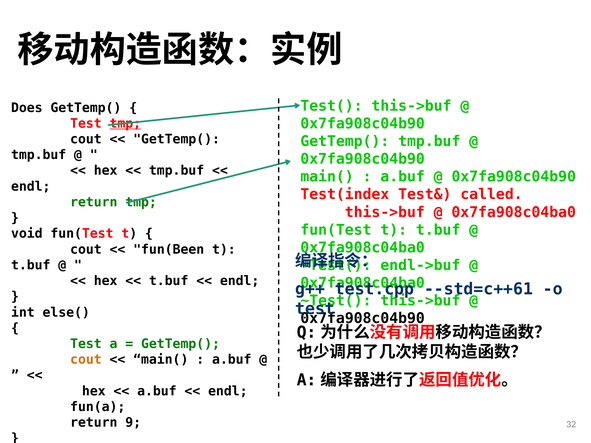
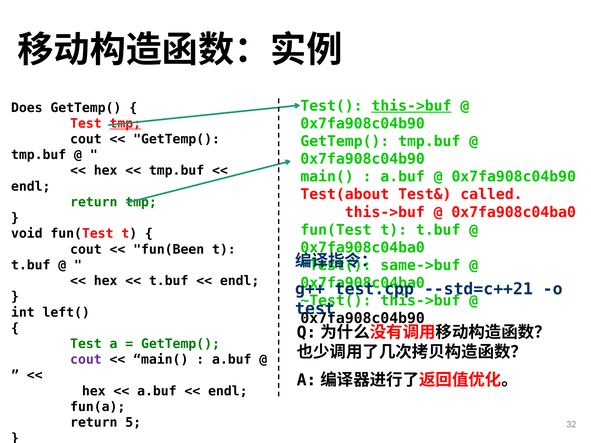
this->buf at (411, 106) underline: none -> present
Test(index: Test(index -> Test(about
endl->buf: endl->buf -> same->buf
--std=c++61: --std=c++61 -> --std=c++21
else(: else( -> left(
cout at (86, 360) colour: orange -> purple
9: 9 -> 5
